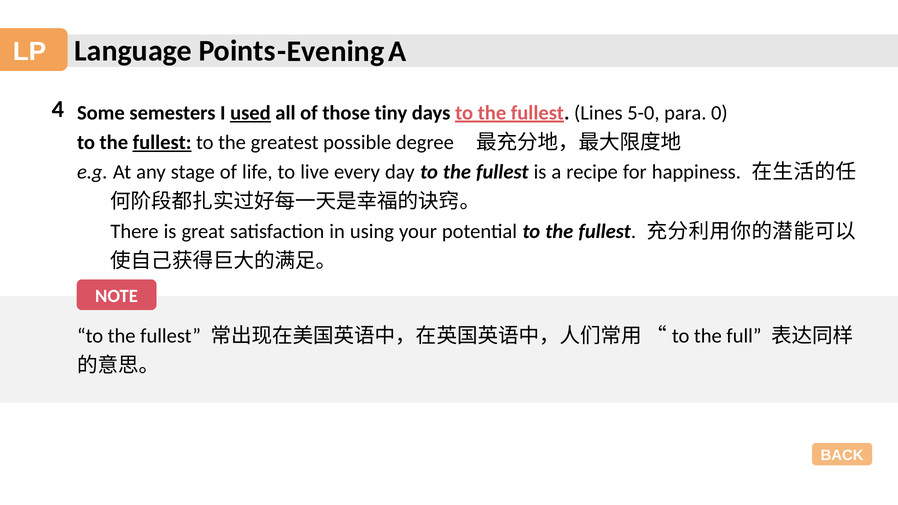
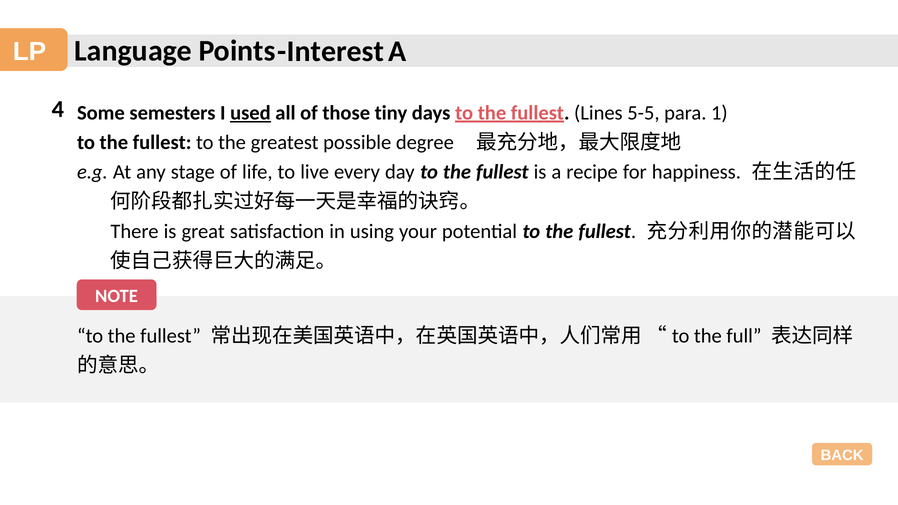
Evening: Evening -> Interest
5-0: 5-0 -> 5-5
0: 0 -> 1
fullest at (162, 143) underline: present -> none
